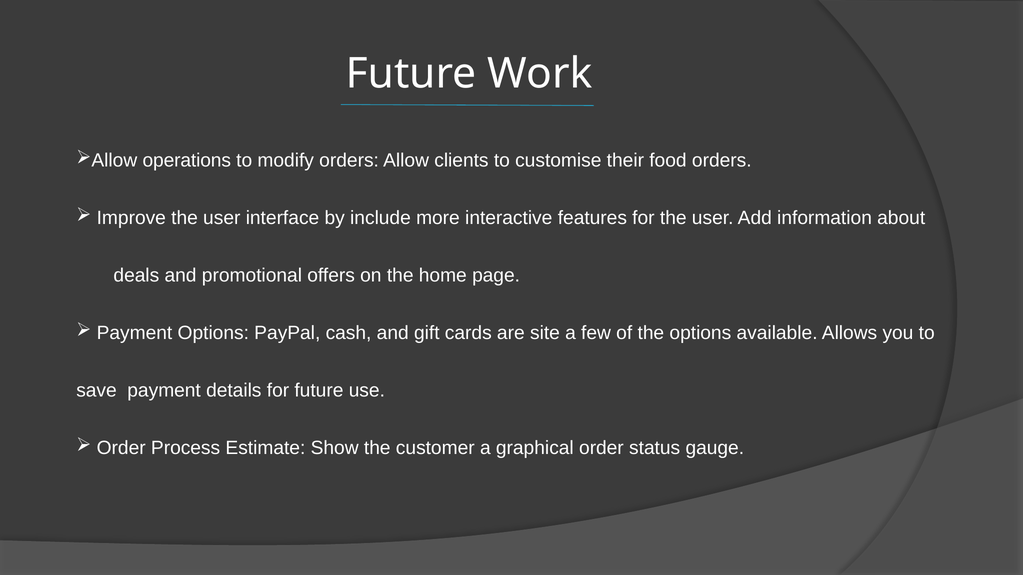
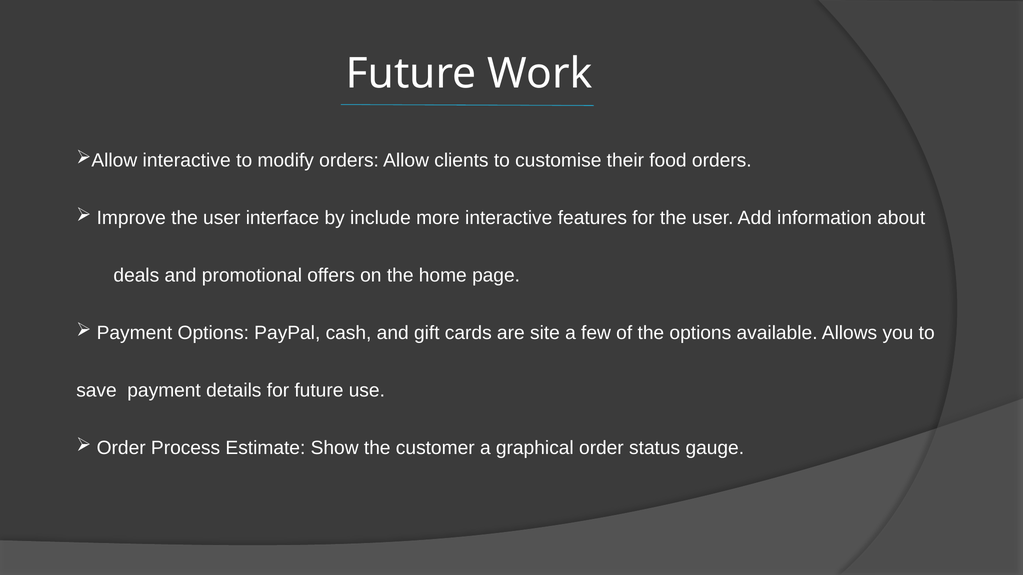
operations at (187, 161): operations -> interactive
